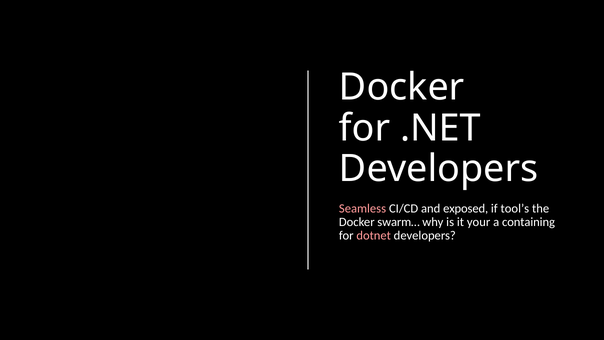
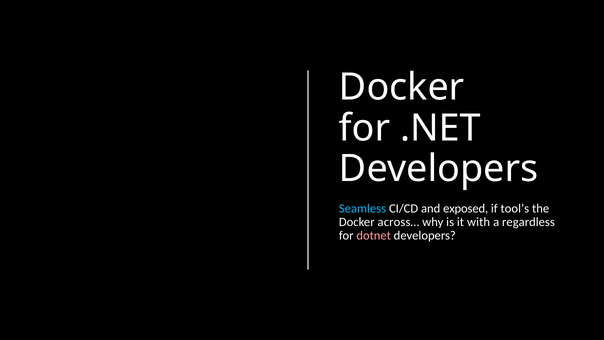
Seamless colour: pink -> light blue
swarm…: swarm… -> across…
your: your -> with
containing: containing -> regardless
